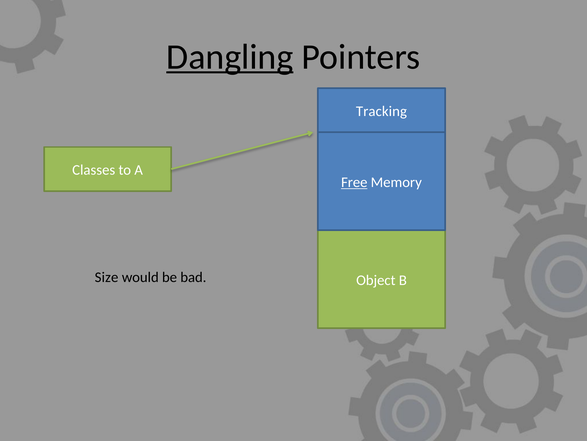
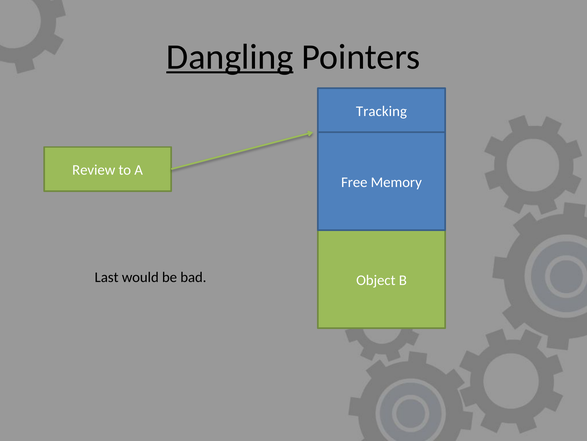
Classes: Classes -> Review
Free underline: present -> none
Size: Size -> Last
